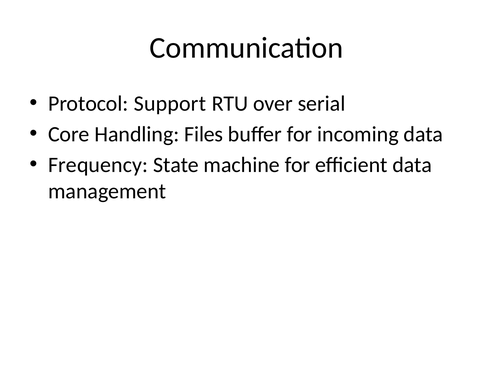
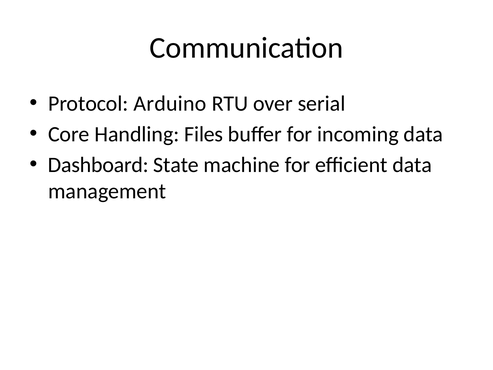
Support: Support -> Arduino
Frequency: Frequency -> Dashboard
